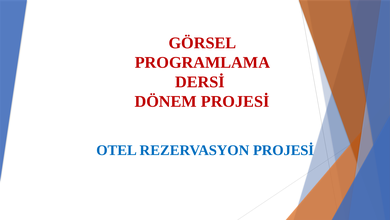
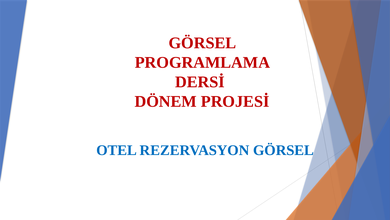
REZERVASYON PROJESİ: PROJESİ -> GÖRSEL
